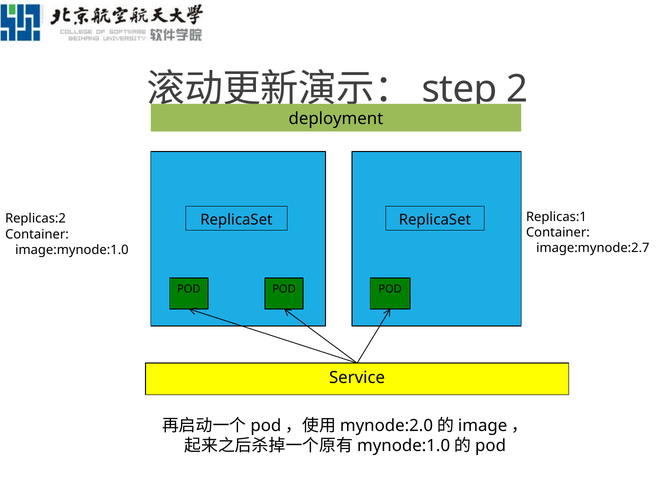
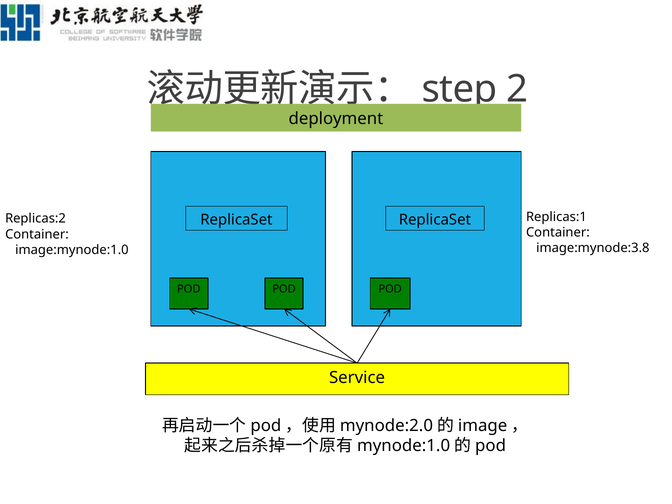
image:mynode:2.7: image:mynode:2.7 -> image:mynode:3.8
